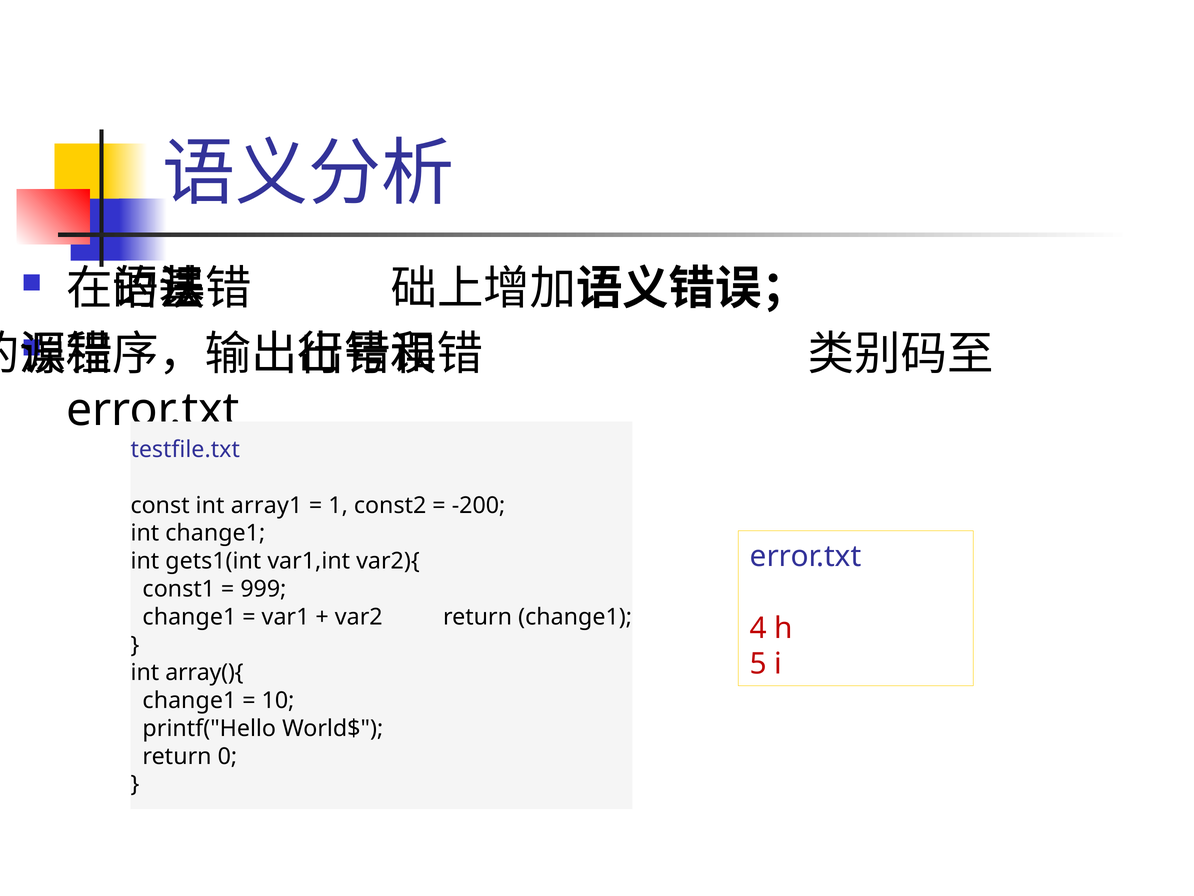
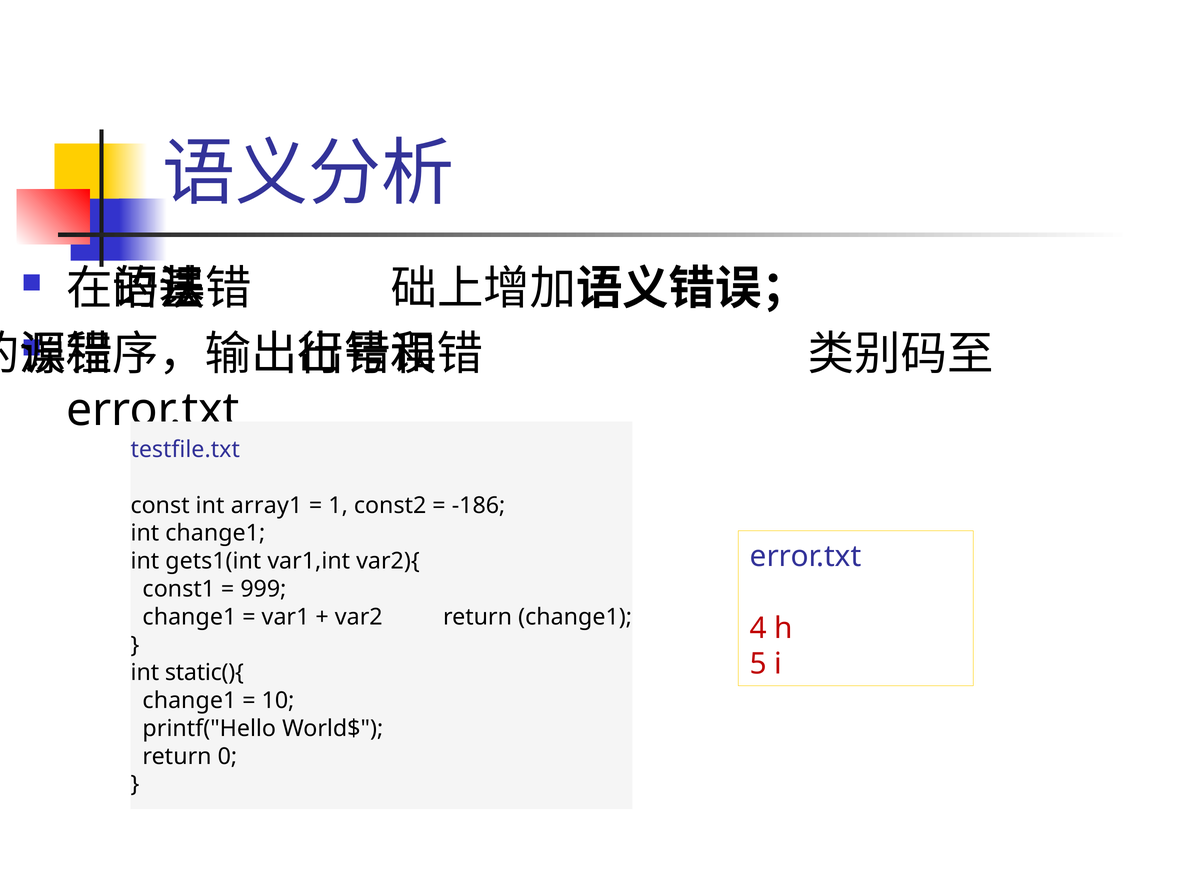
-200: -200 -> -186
array(){: array(){ -> static(){
